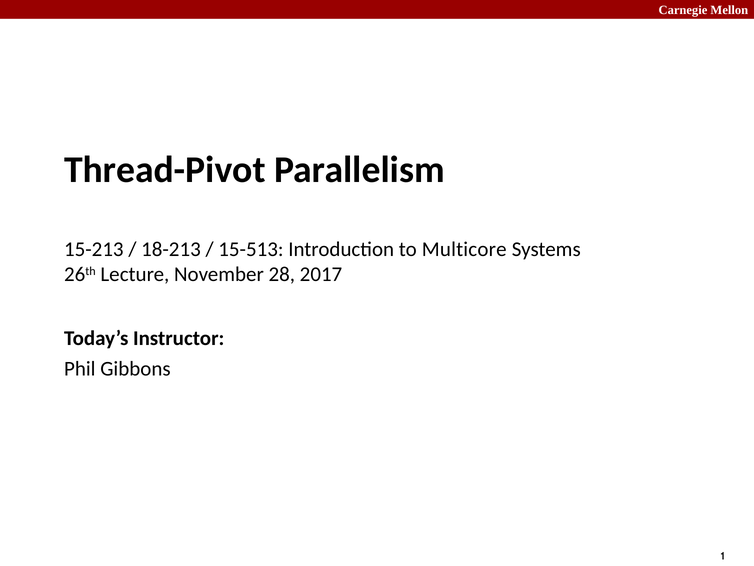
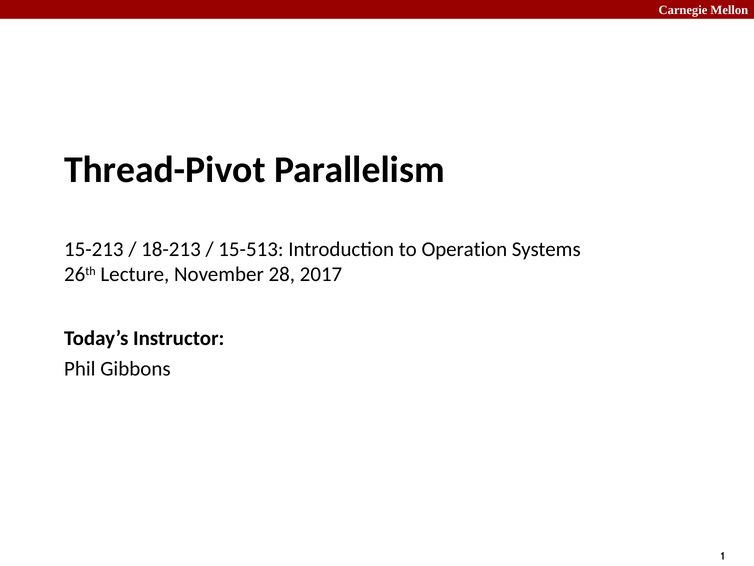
Multicore: Multicore -> Operation
